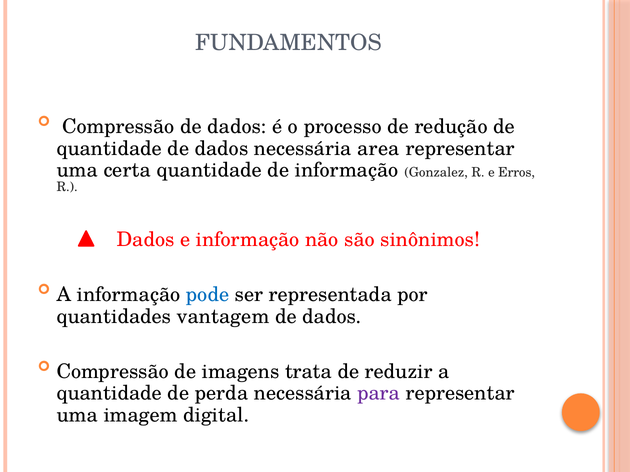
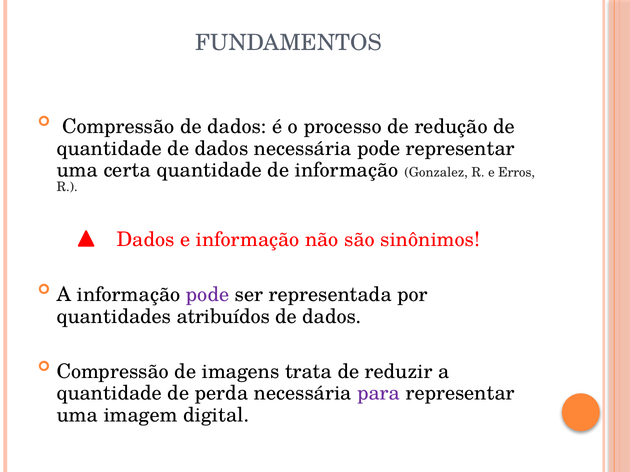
necessária area: area -> pode
pode at (207, 295) colour: blue -> purple
vantagem: vantagem -> atribuídos
